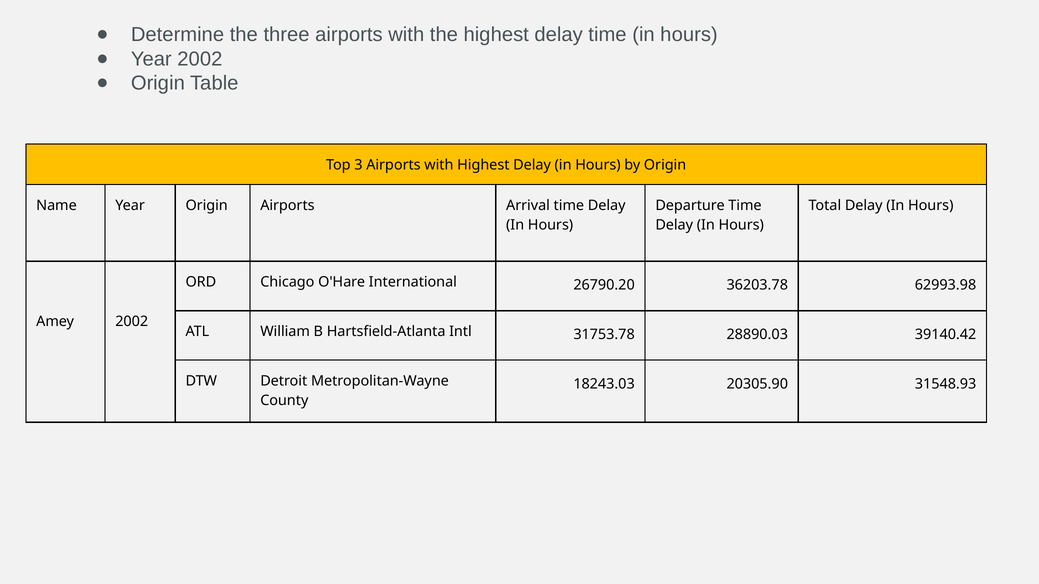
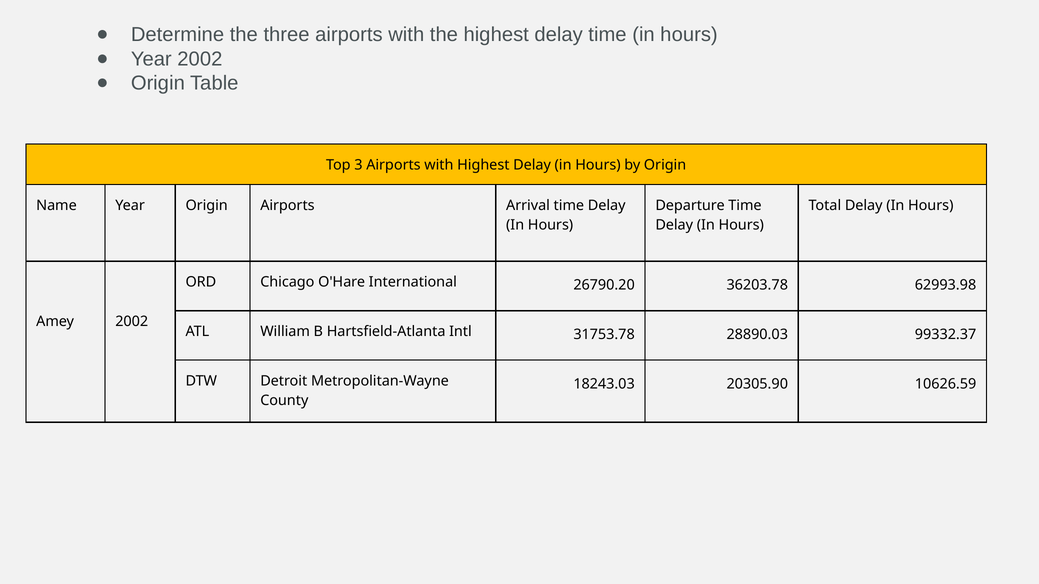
39140.42: 39140.42 -> 99332.37
31548.93: 31548.93 -> 10626.59
